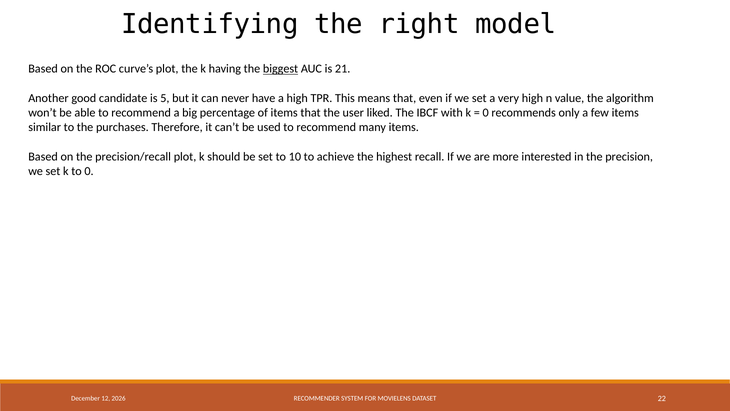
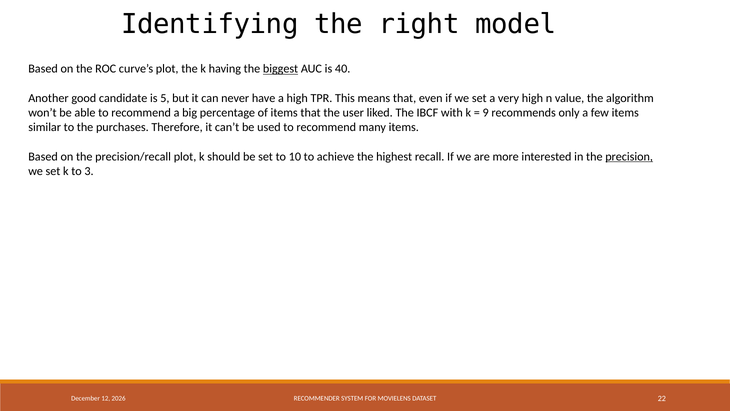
21: 21 -> 40
0 at (486, 113): 0 -> 9
precision underline: none -> present
to 0: 0 -> 3
